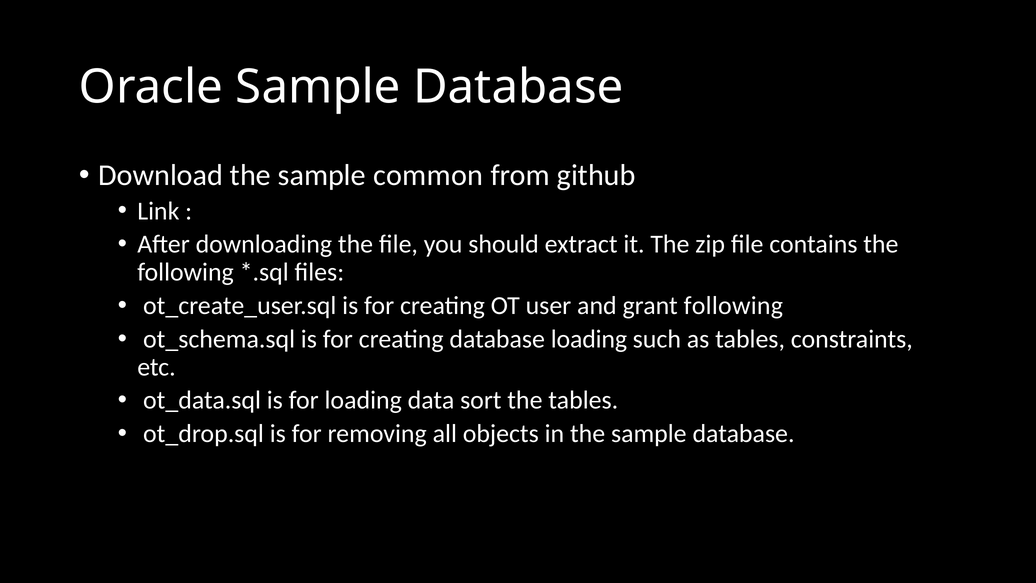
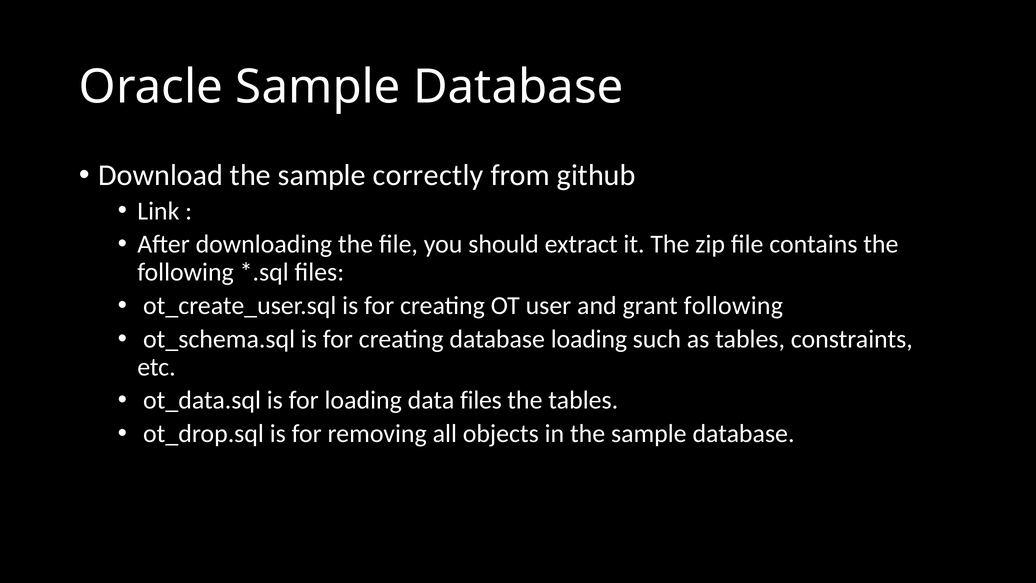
common: common -> correctly
data sort: sort -> files
